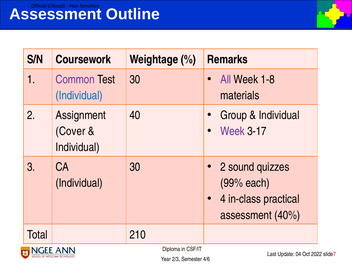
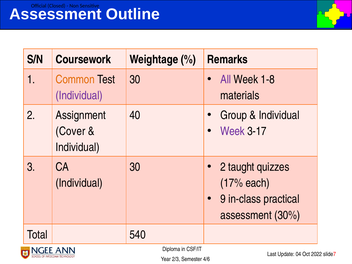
Common colour: purple -> orange
Individual at (79, 96) colour: blue -> purple
sound: sound -> taught
99%: 99% -> 17%
4: 4 -> 9
40%: 40% -> 30%
210: 210 -> 540
